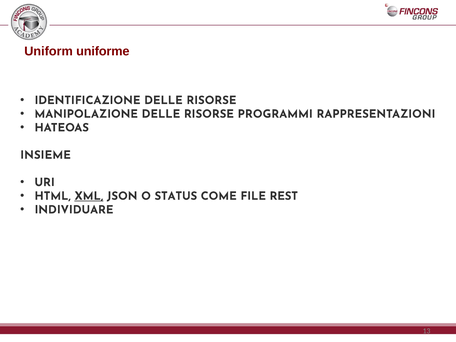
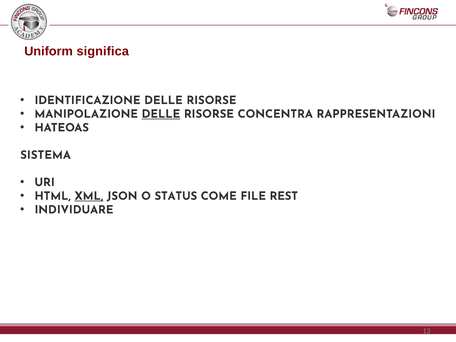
uniforme: uniforme -> significa
DELLE at (161, 114) underline: none -> present
PROGRAMMI: PROGRAMMI -> CONCENTRA
INSIEME: INSIEME -> SISTEMA
